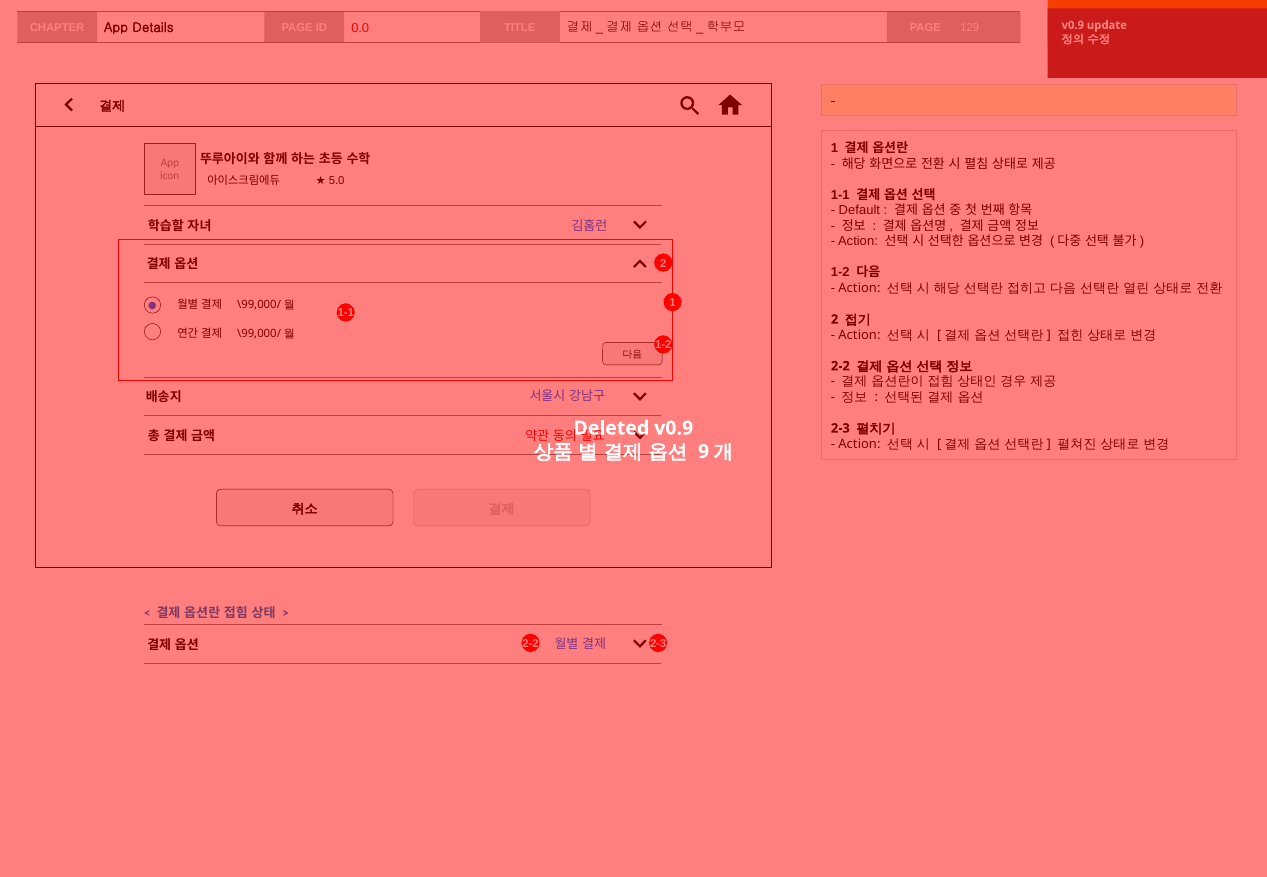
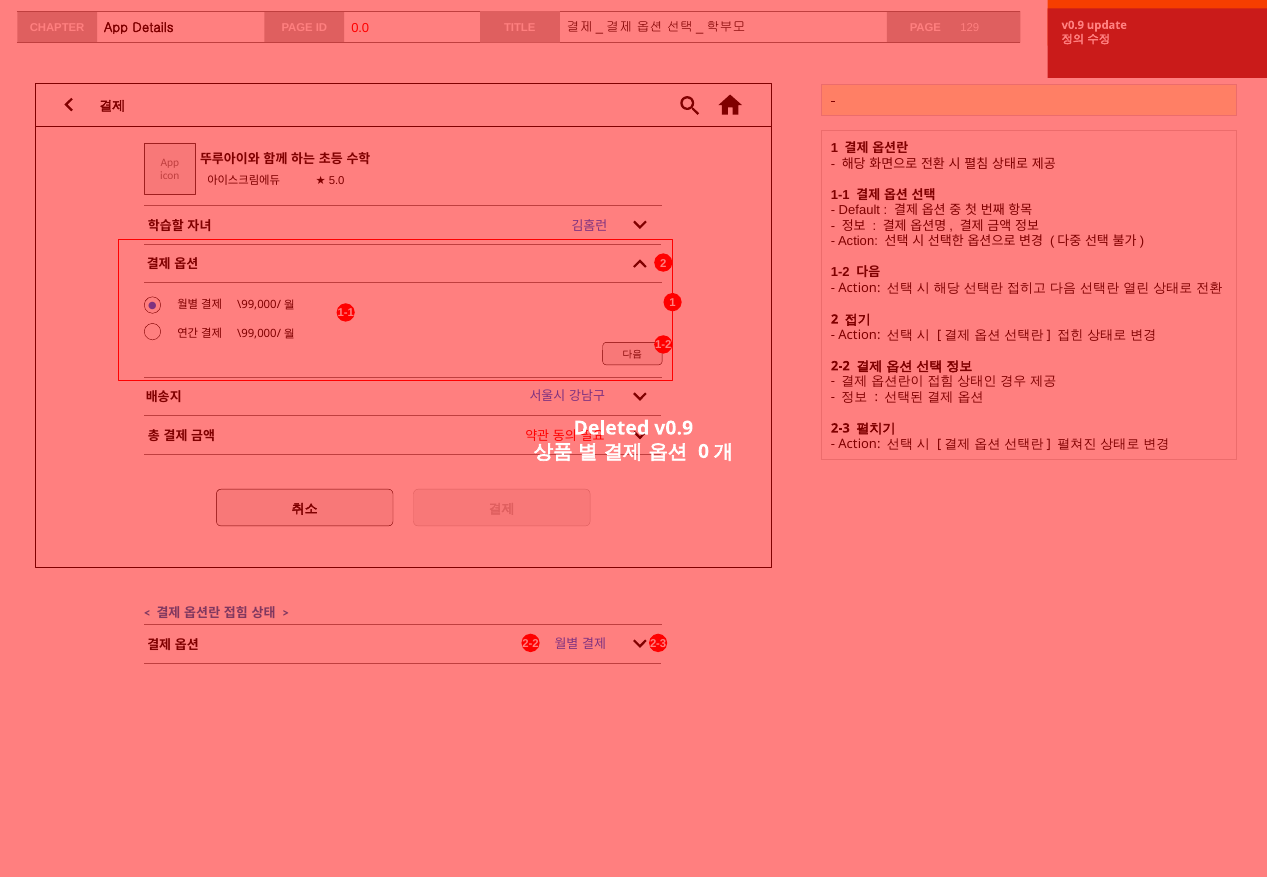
9: 9 -> 0
